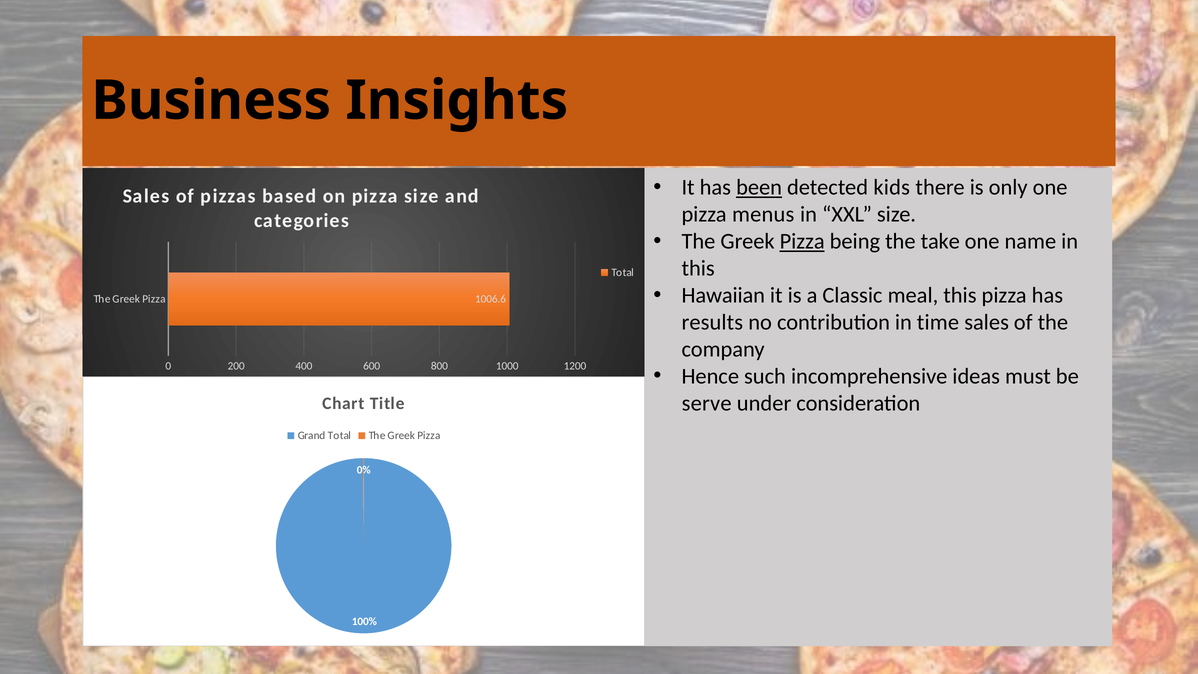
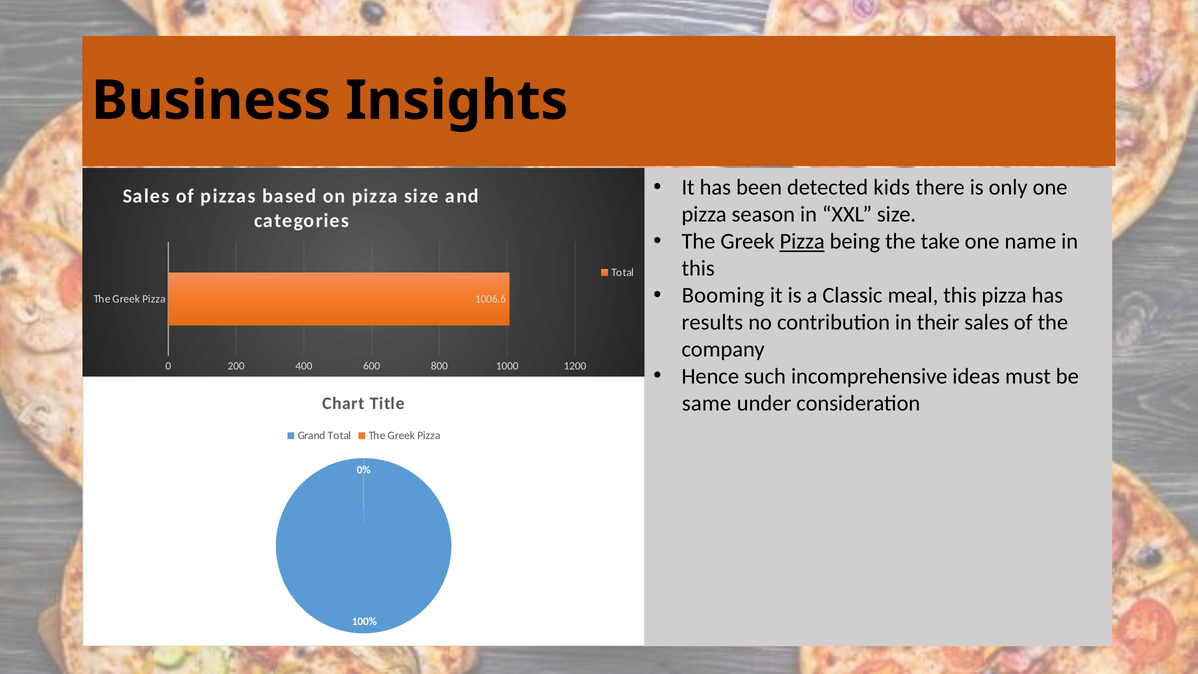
been underline: present -> none
menus: menus -> season
Hawaiian: Hawaiian -> Booming
time: time -> their
serve: serve -> same
